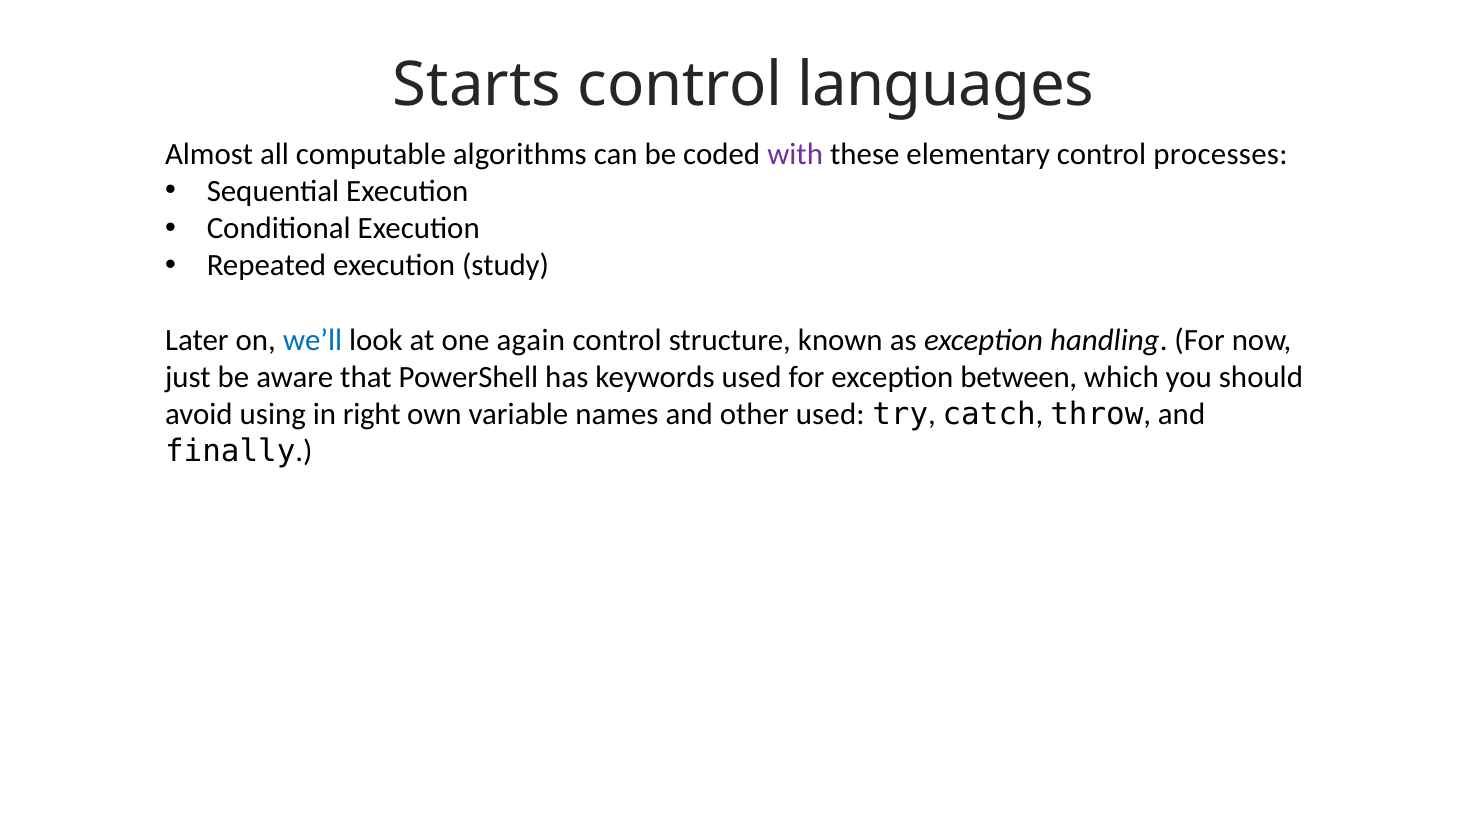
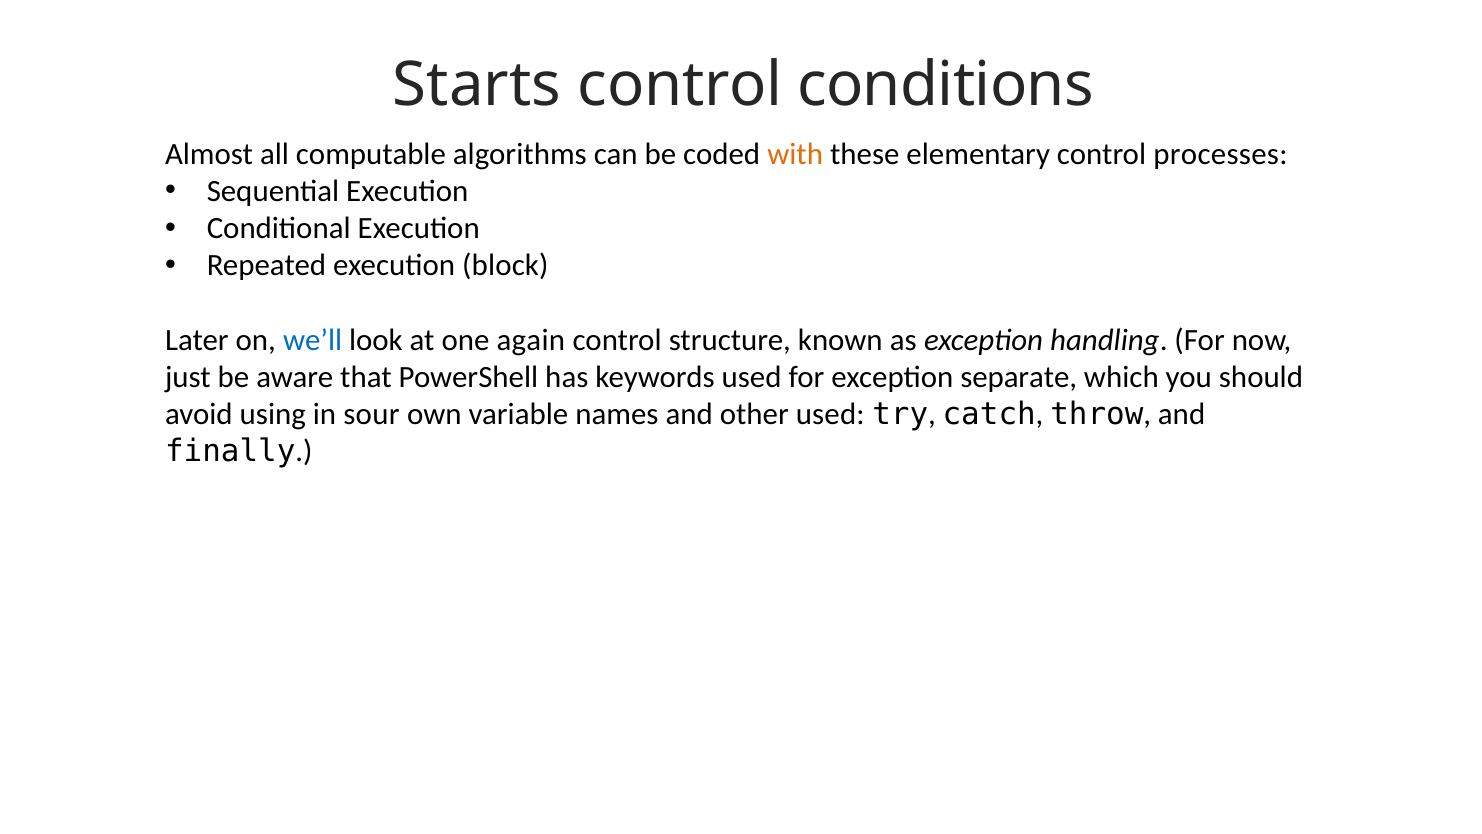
languages: languages -> conditions
with colour: purple -> orange
study: study -> block
between: between -> separate
right: right -> sour
